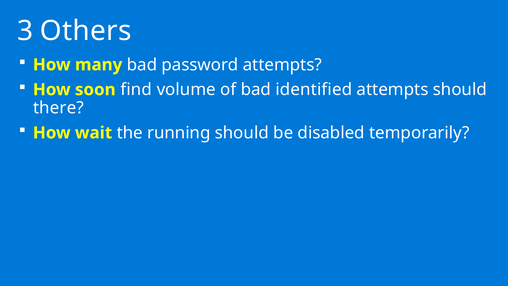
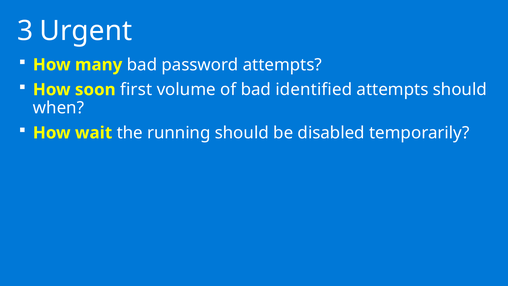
Others: Others -> Urgent
find: find -> first
there: there -> when
